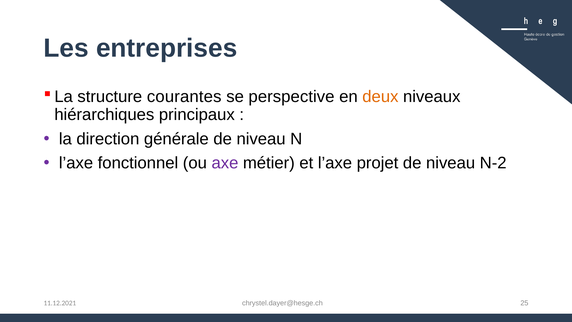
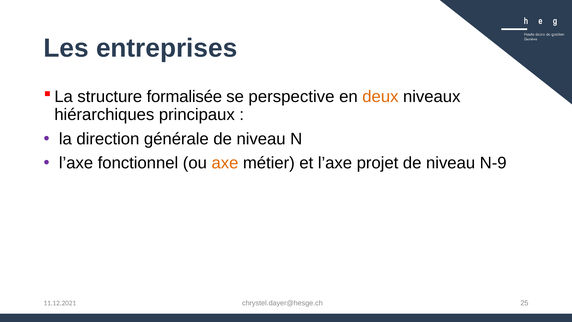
courantes: courantes -> formalisée
axe colour: purple -> orange
N-2: N-2 -> N-9
